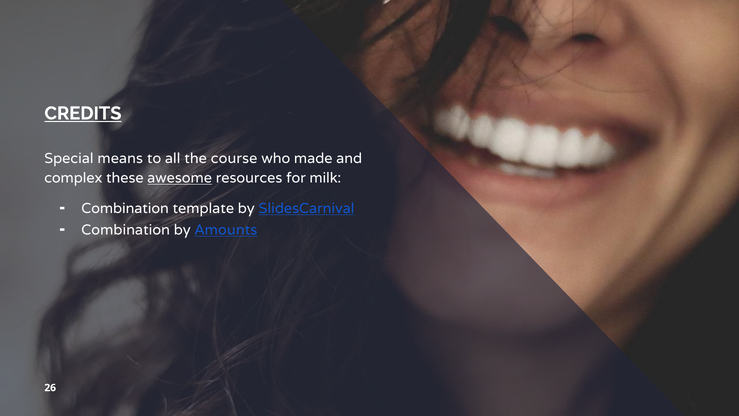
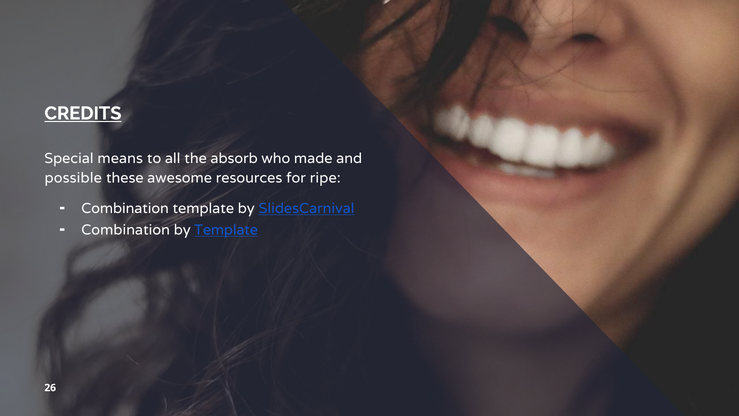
course: course -> absorb
complex: complex -> possible
awesome underline: present -> none
milk: milk -> ripe
by Amounts: Amounts -> Template
